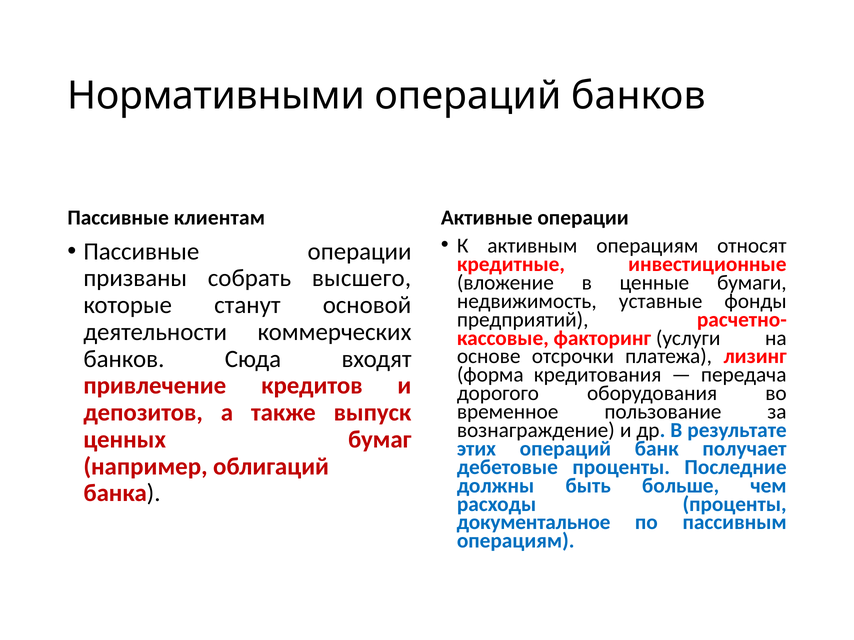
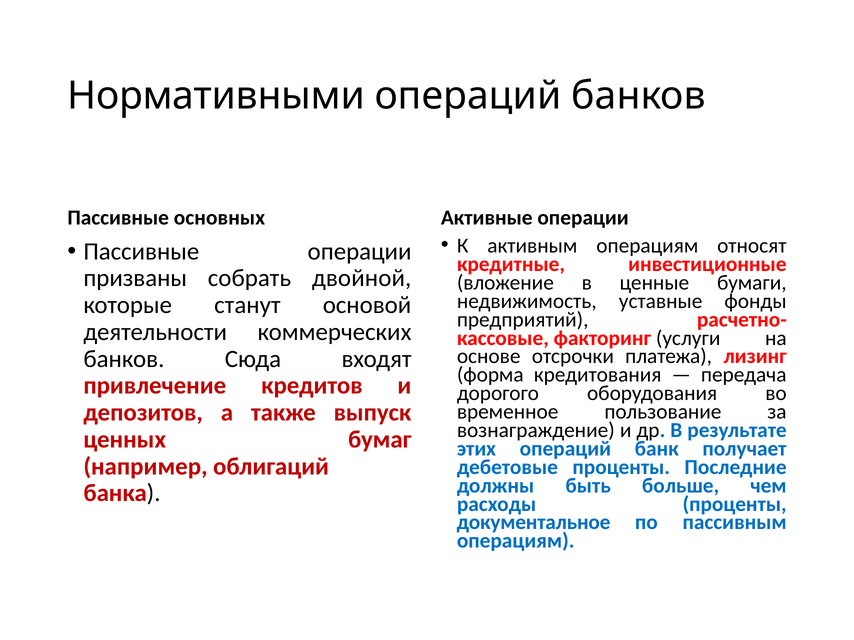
клиентам: клиентам -> основных
высшего: высшего -> двойной
